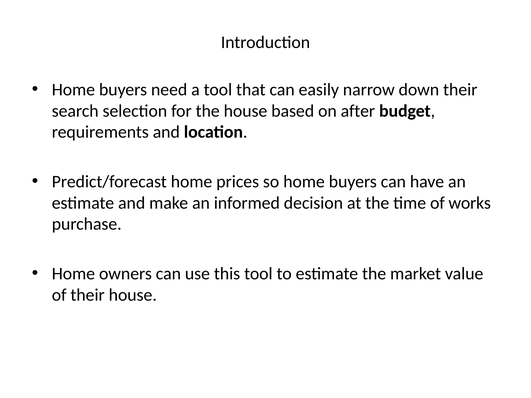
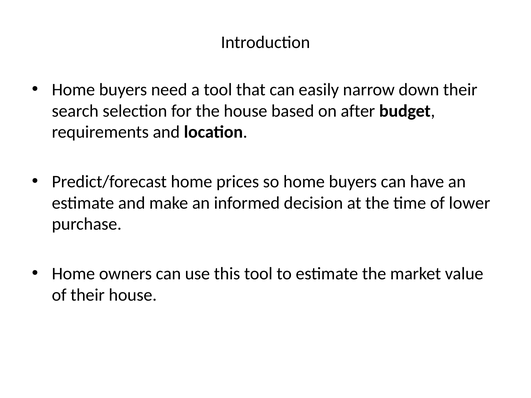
works: works -> lower
